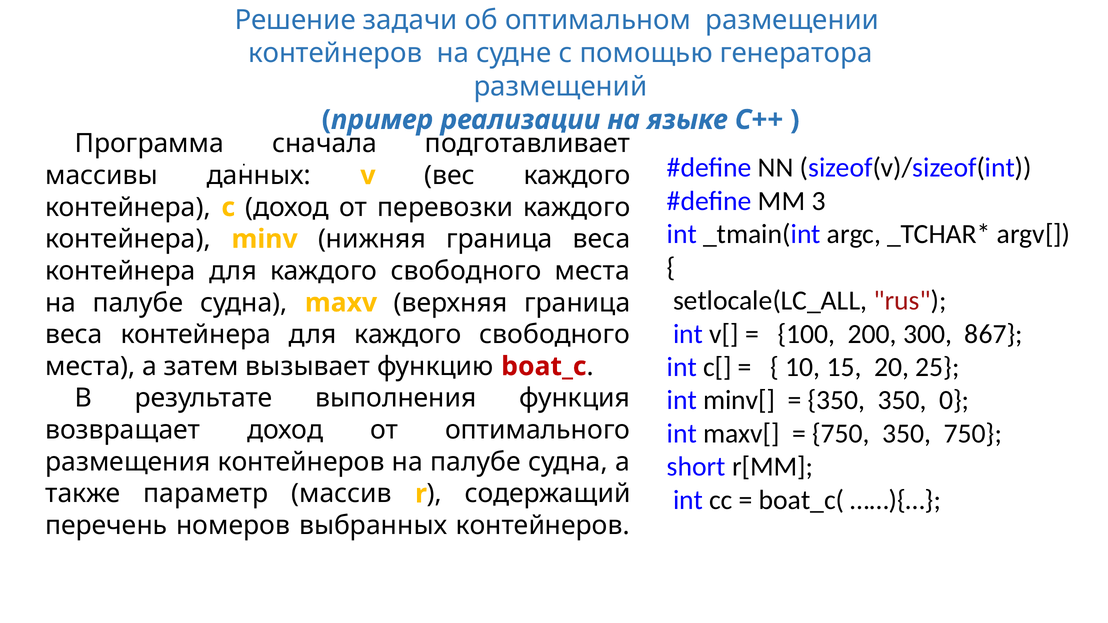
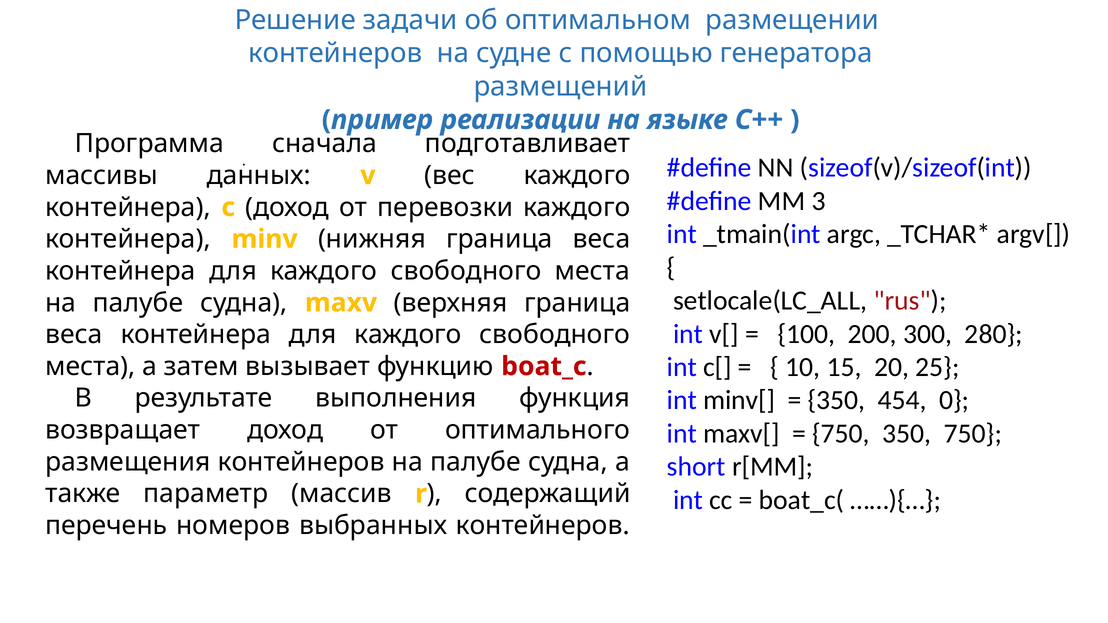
867: 867 -> 280
350 350: 350 -> 454
